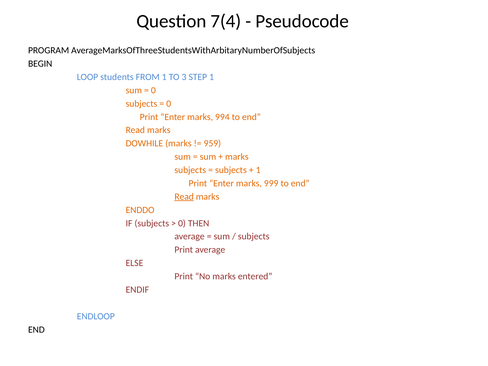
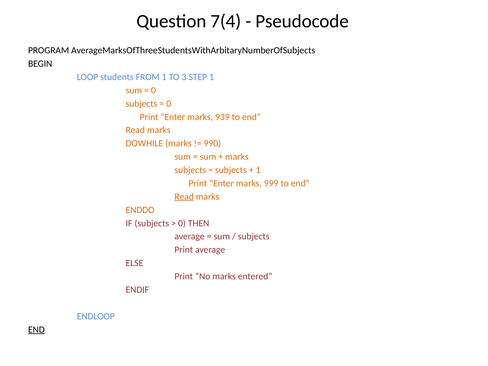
994: 994 -> 939
959: 959 -> 990
END at (36, 330) underline: none -> present
